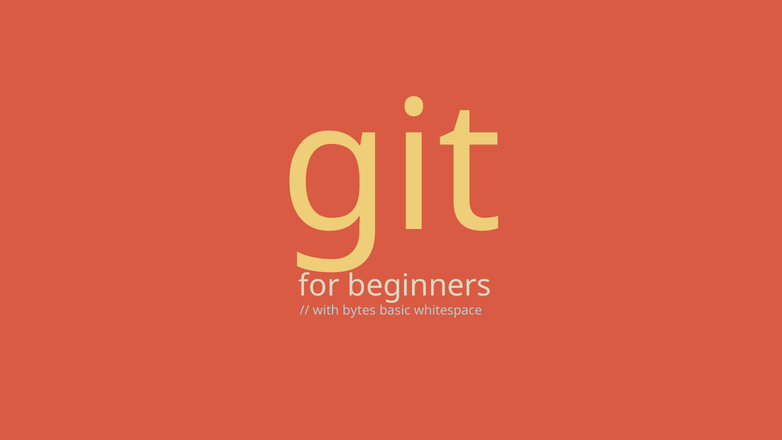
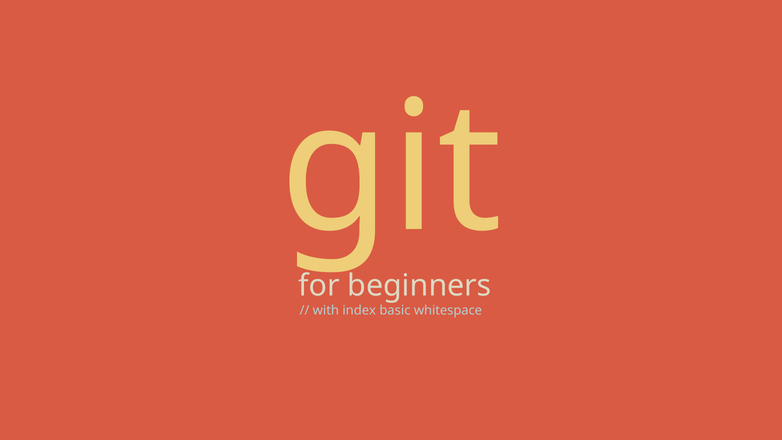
bytes: bytes -> index
